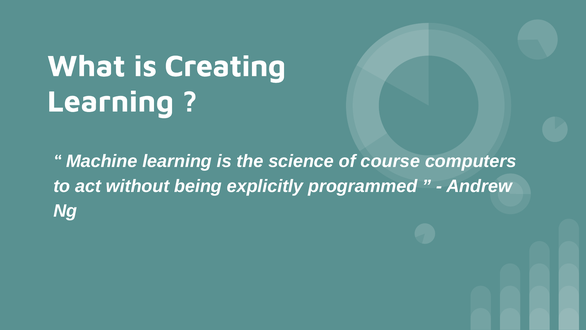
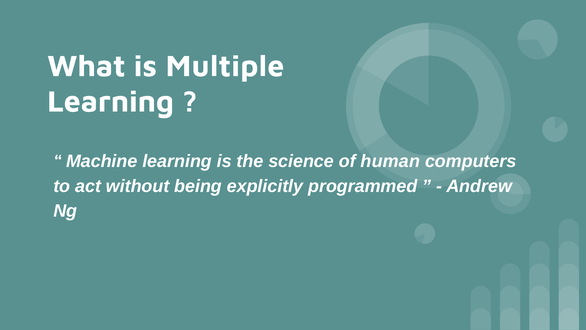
Creating: Creating -> Multiple
course: course -> human
